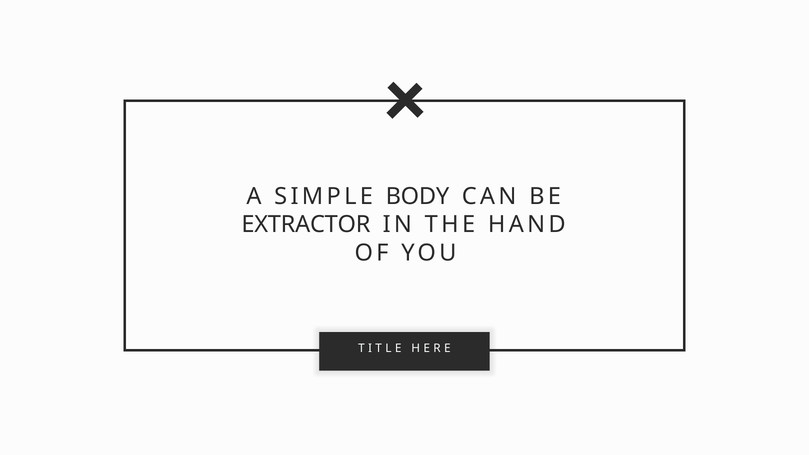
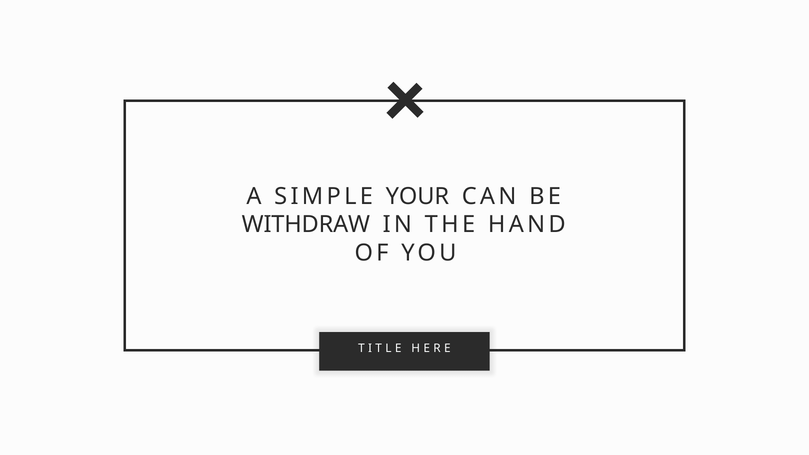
BODY: BODY -> YOUR
EXTRACTOR: EXTRACTOR -> WITHDRAW
